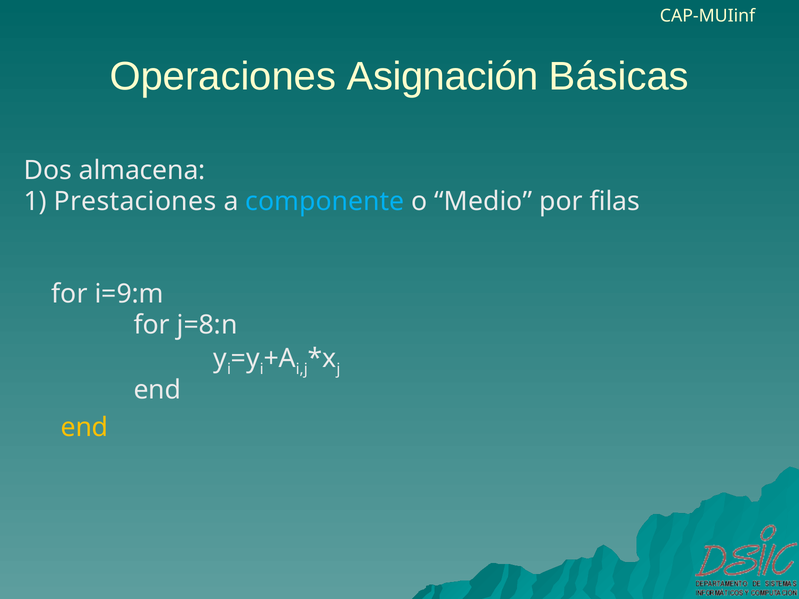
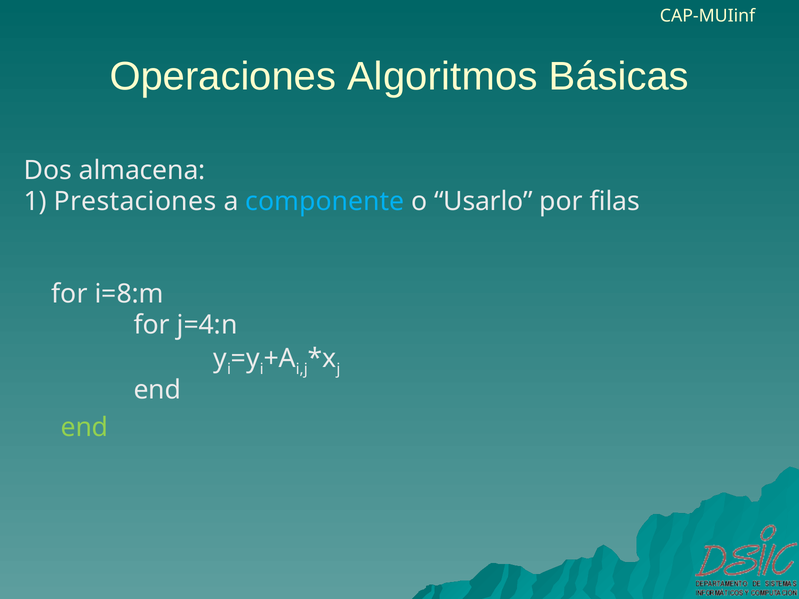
Asignación: Asignación -> Algoritmos
Medio: Medio -> Usarlo
i=9:m: i=9:m -> i=8:m
j=8:n: j=8:n -> j=4:n
end at (84, 427) colour: yellow -> light green
